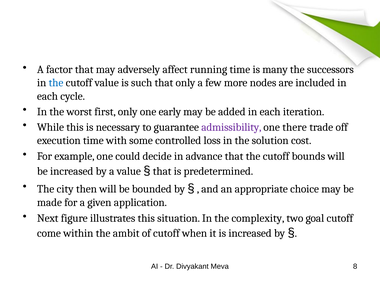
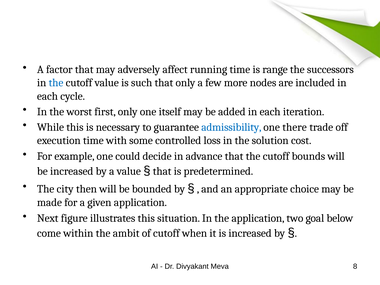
many: many -> range
early: early -> itself
admissibility colour: purple -> blue
the complexity: complexity -> application
goal cutoff: cutoff -> below
